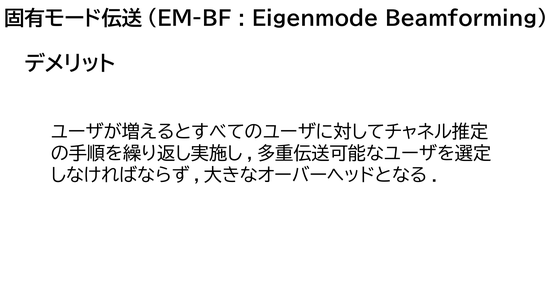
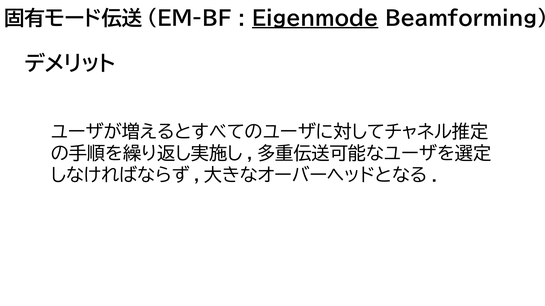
Eigenmode underline: none -> present
